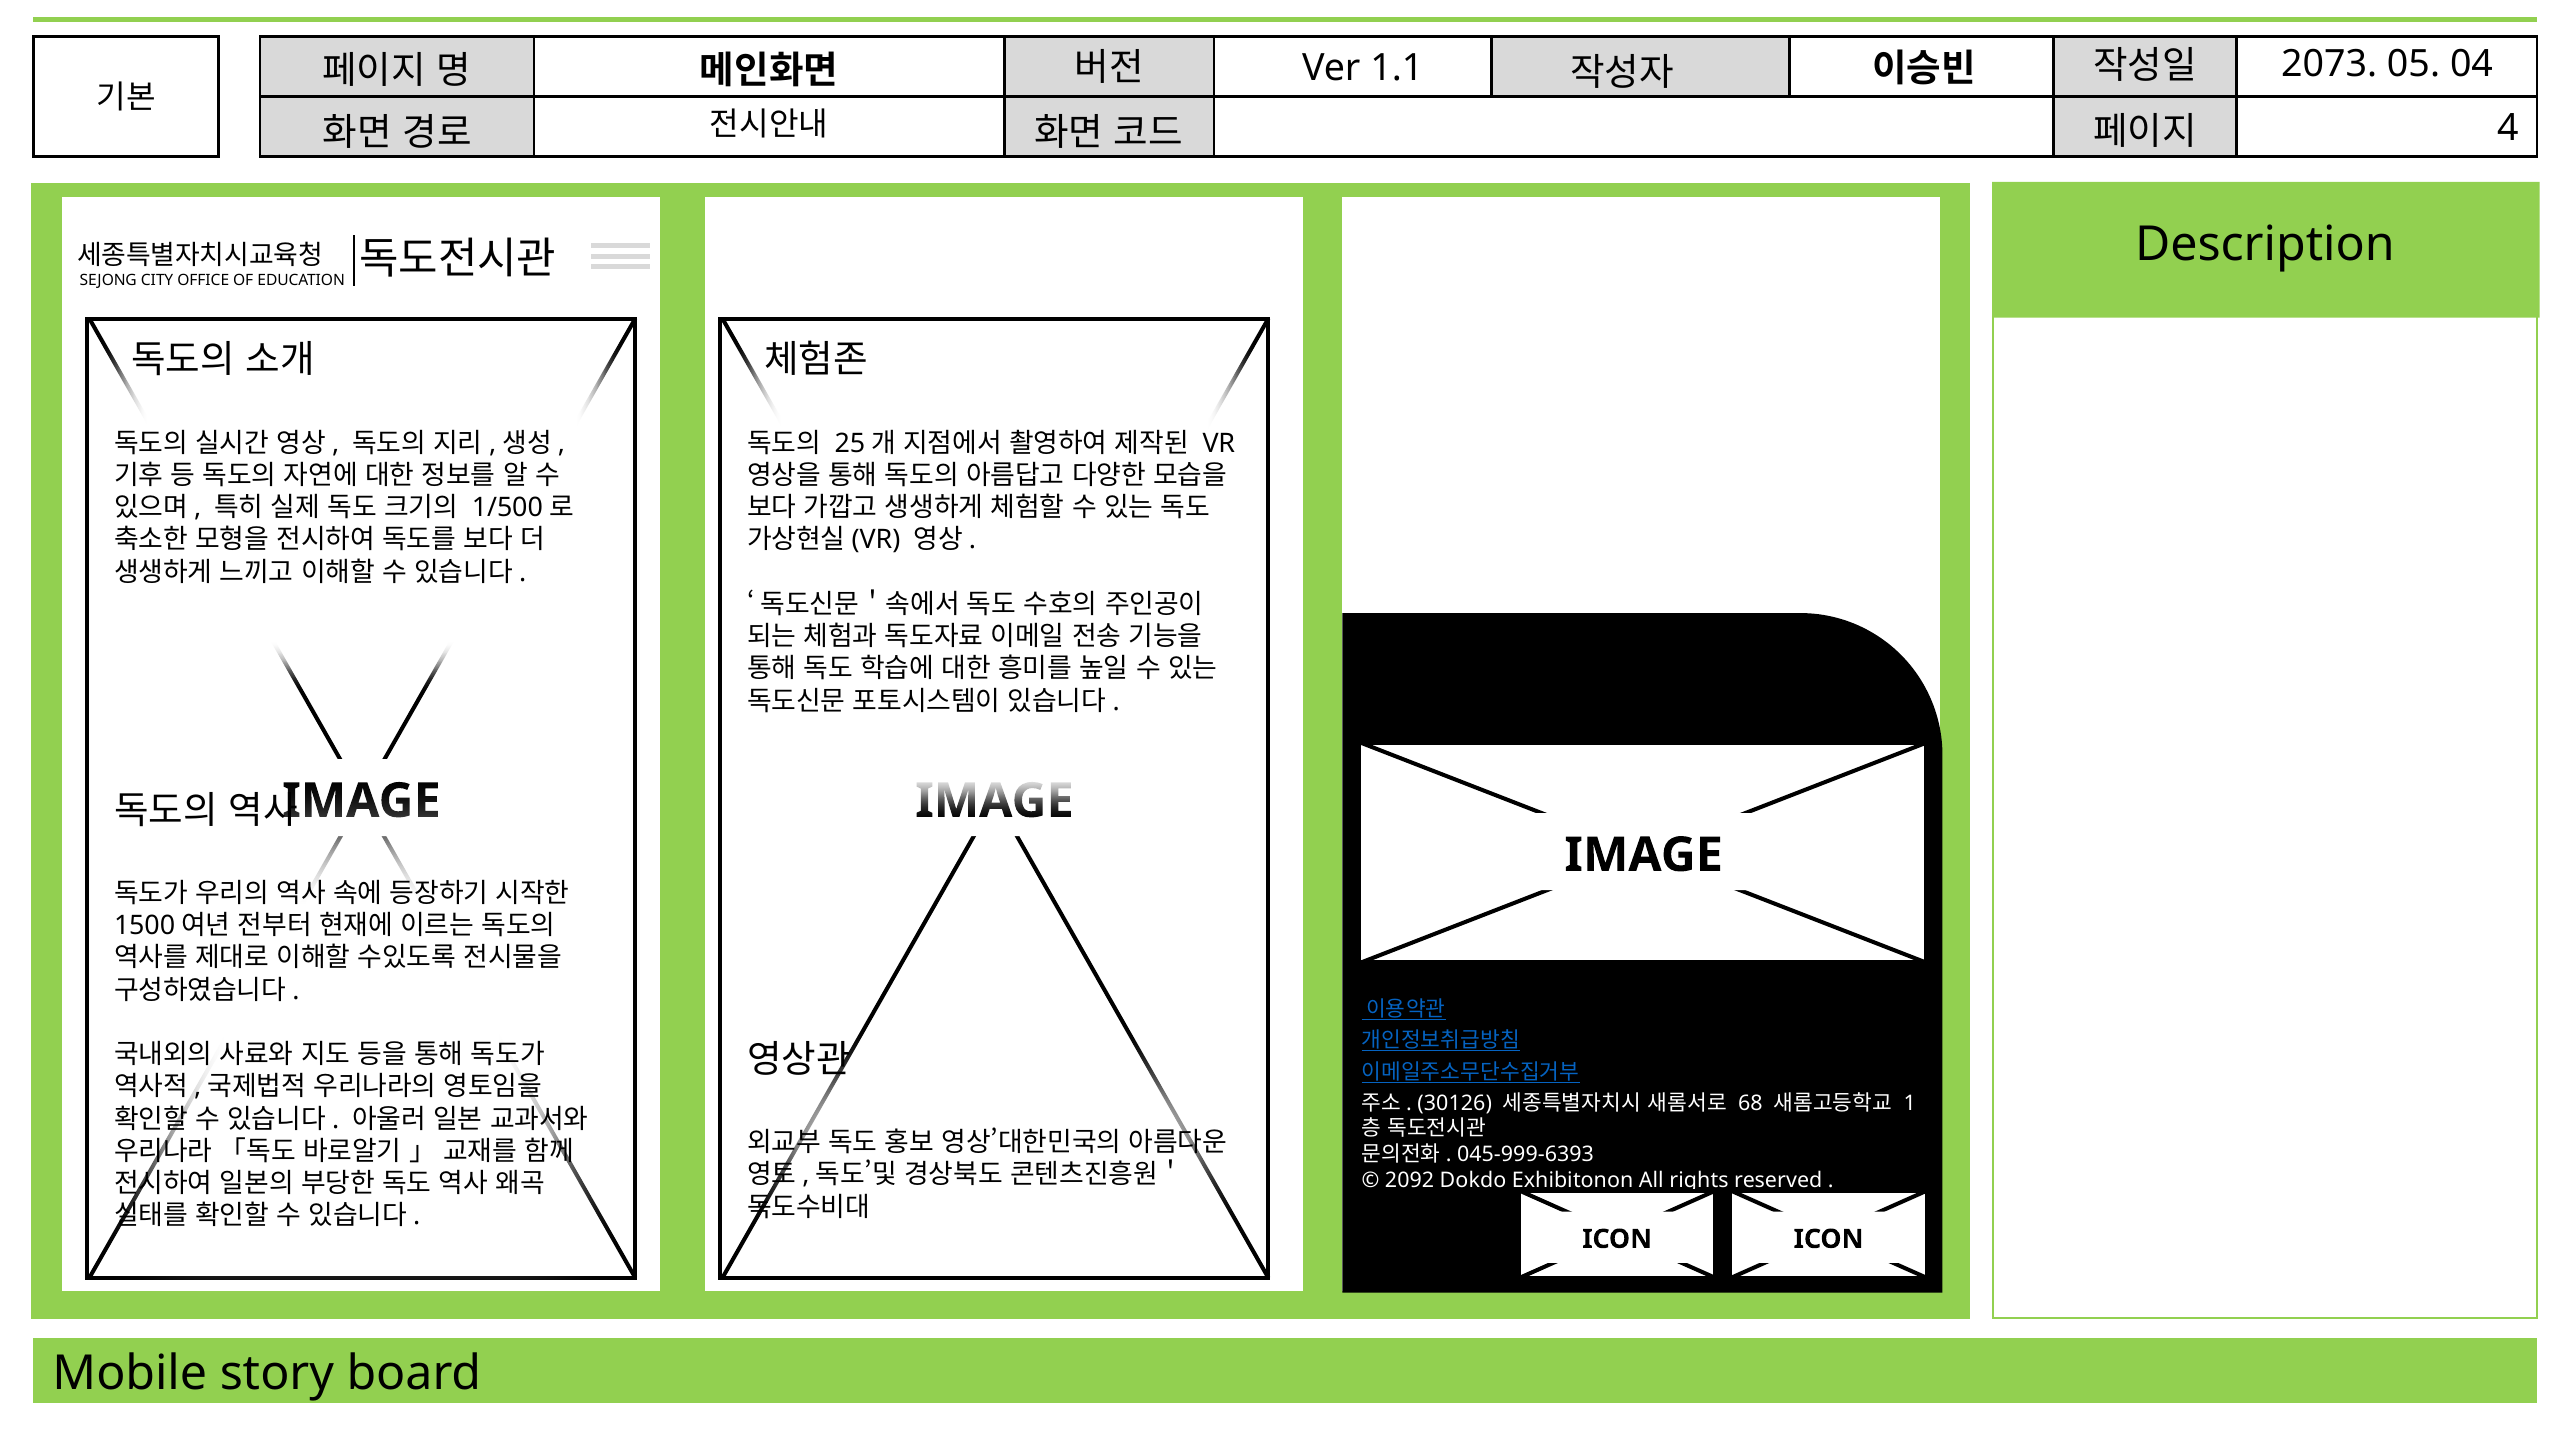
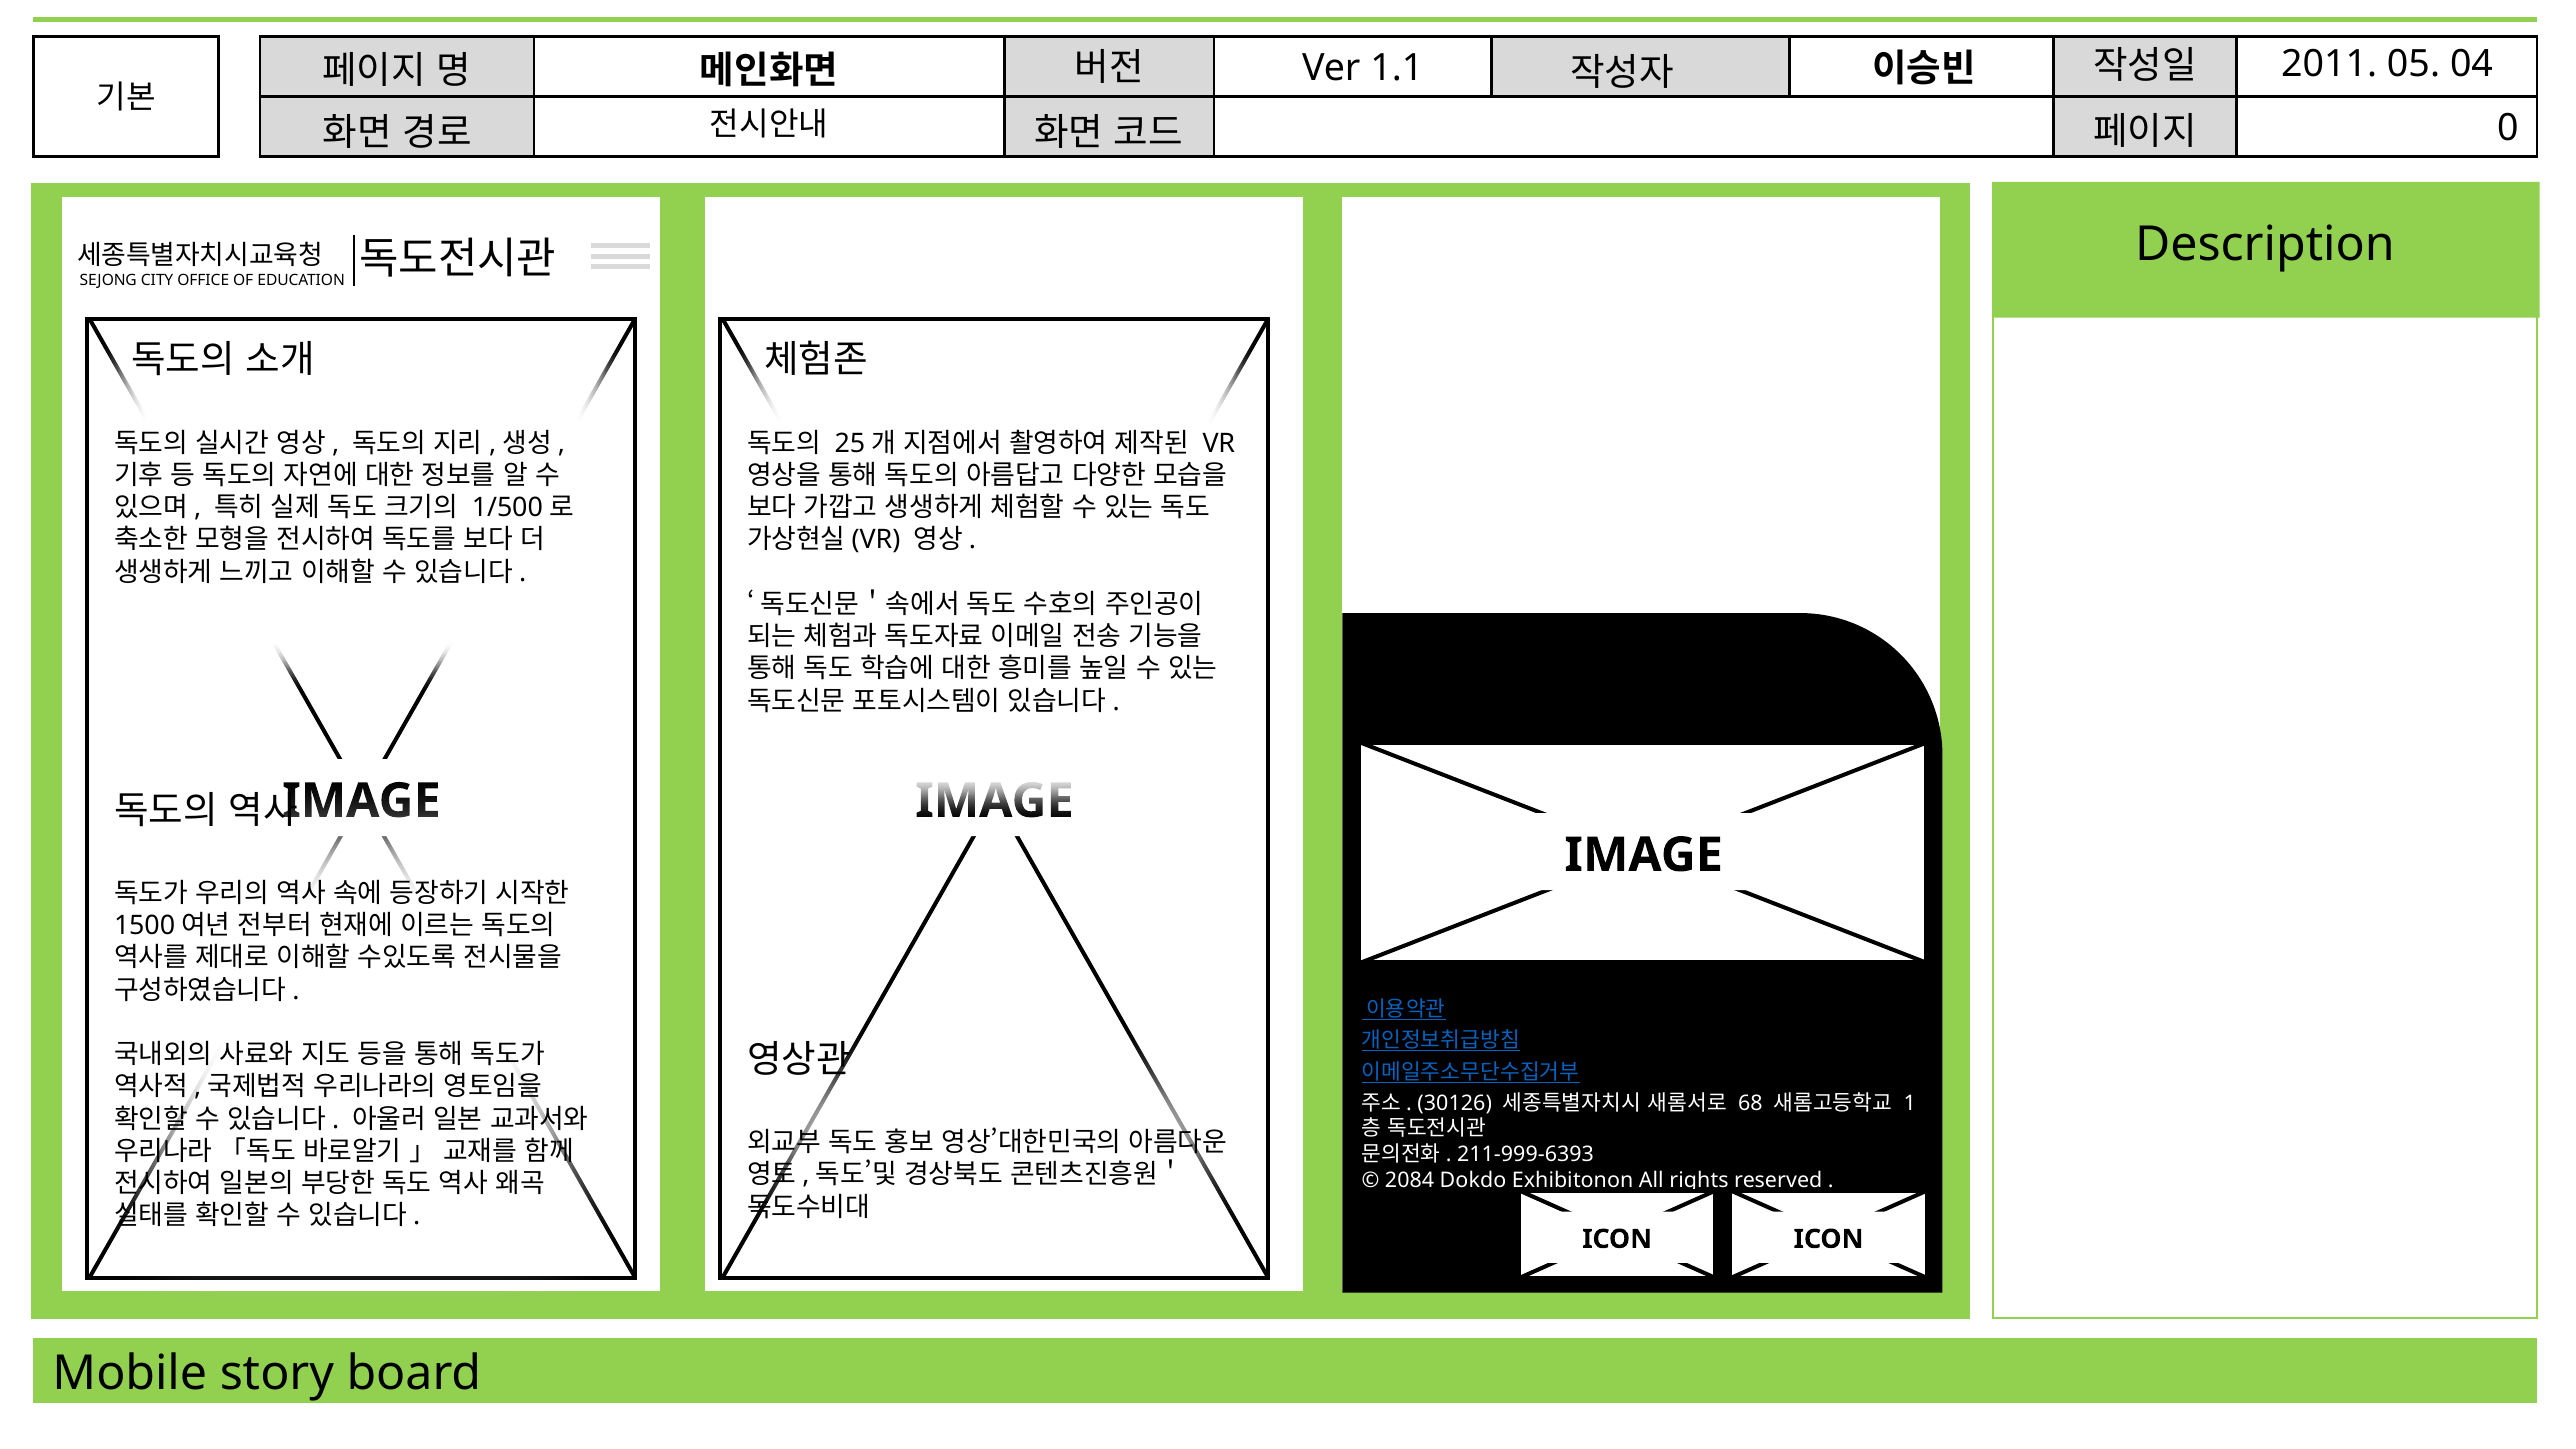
2073: 2073 -> 2011
4: 4 -> 0
045-999-6393: 045-999-6393 -> 211-999-6393
2092: 2092 -> 2084
